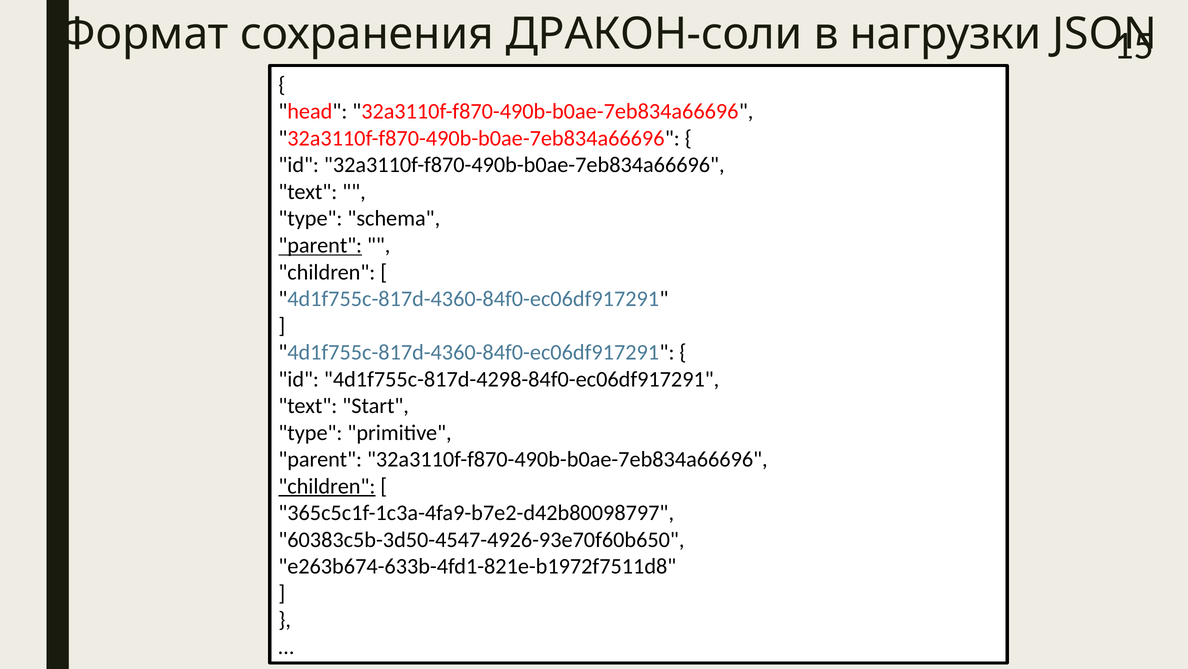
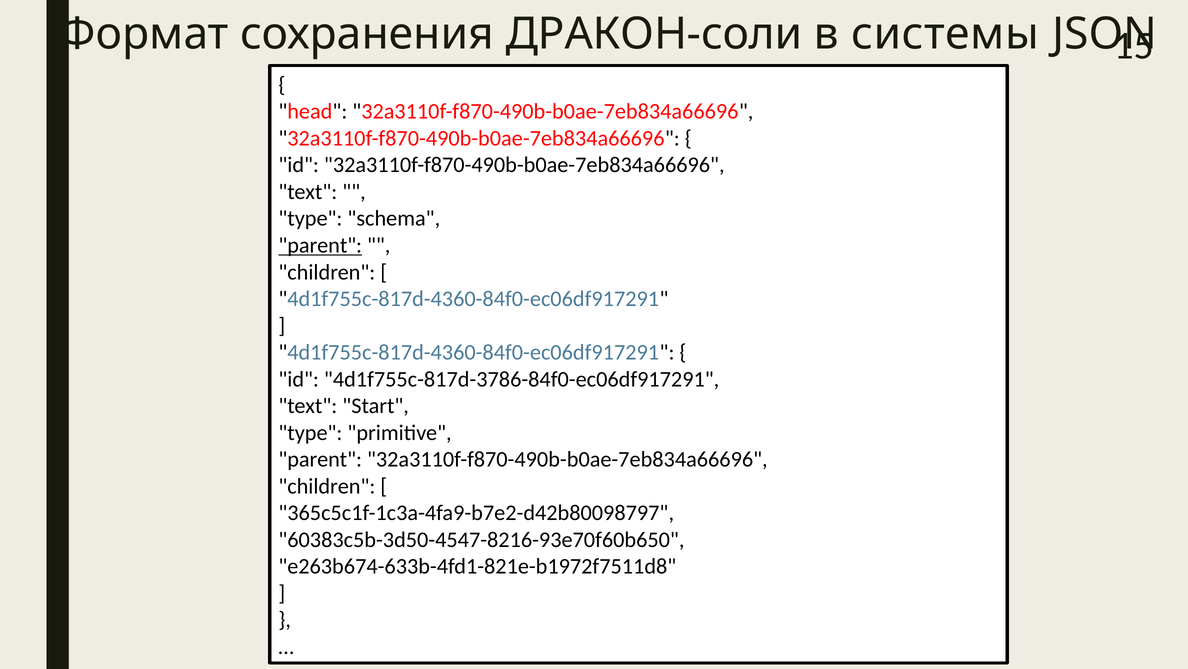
нагрузки: нагрузки -> системы
4d1f755c-817d-4298-84f0-ec06df917291: 4d1f755c-817d-4298-84f0-ec06df917291 -> 4d1f755c-817d-3786-84f0-ec06df917291
children at (327, 486) underline: present -> none
60383c5b-3d50-4547-4926-93e70f60b650: 60383c5b-3d50-4547-4926-93e70f60b650 -> 60383c5b-3d50-4547-8216-93e70f60b650
